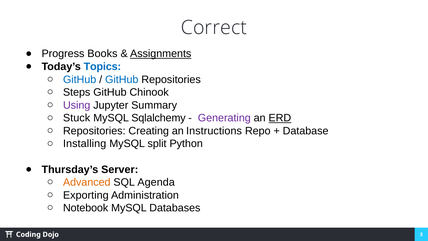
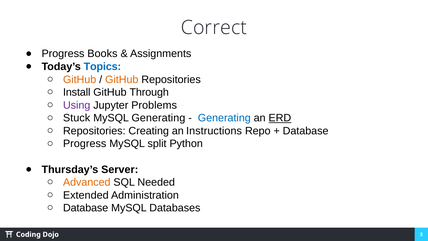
Assignments underline: present -> none
GitHub at (80, 79) colour: blue -> orange
GitHub at (122, 79) colour: blue -> orange
Steps: Steps -> Install
Chinook: Chinook -> Through
Summary: Summary -> Problems
MySQL Sqlalchemy: Sqlalchemy -> Generating
Generating at (224, 118) colour: purple -> blue
Installing at (85, 144): Installing -> Progress
Agenda: Agenda -> Needed
Exporting: Exporting -> Extended
Notebook at (86, 208): Notebook -> Database
